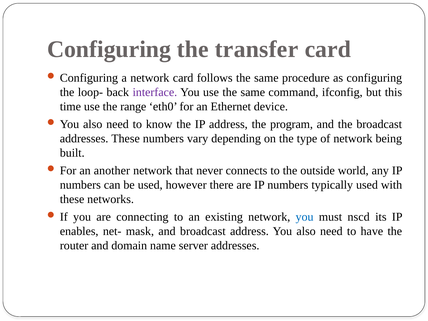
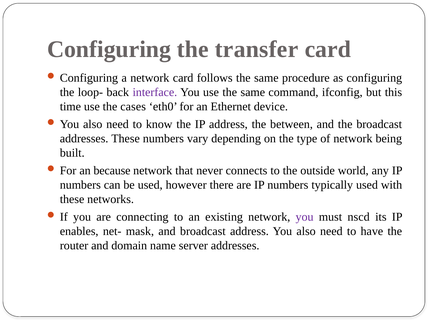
range: range -> cases
program: program -> between
another: another -> because
you at (305, 217) colour: blue -> purple
